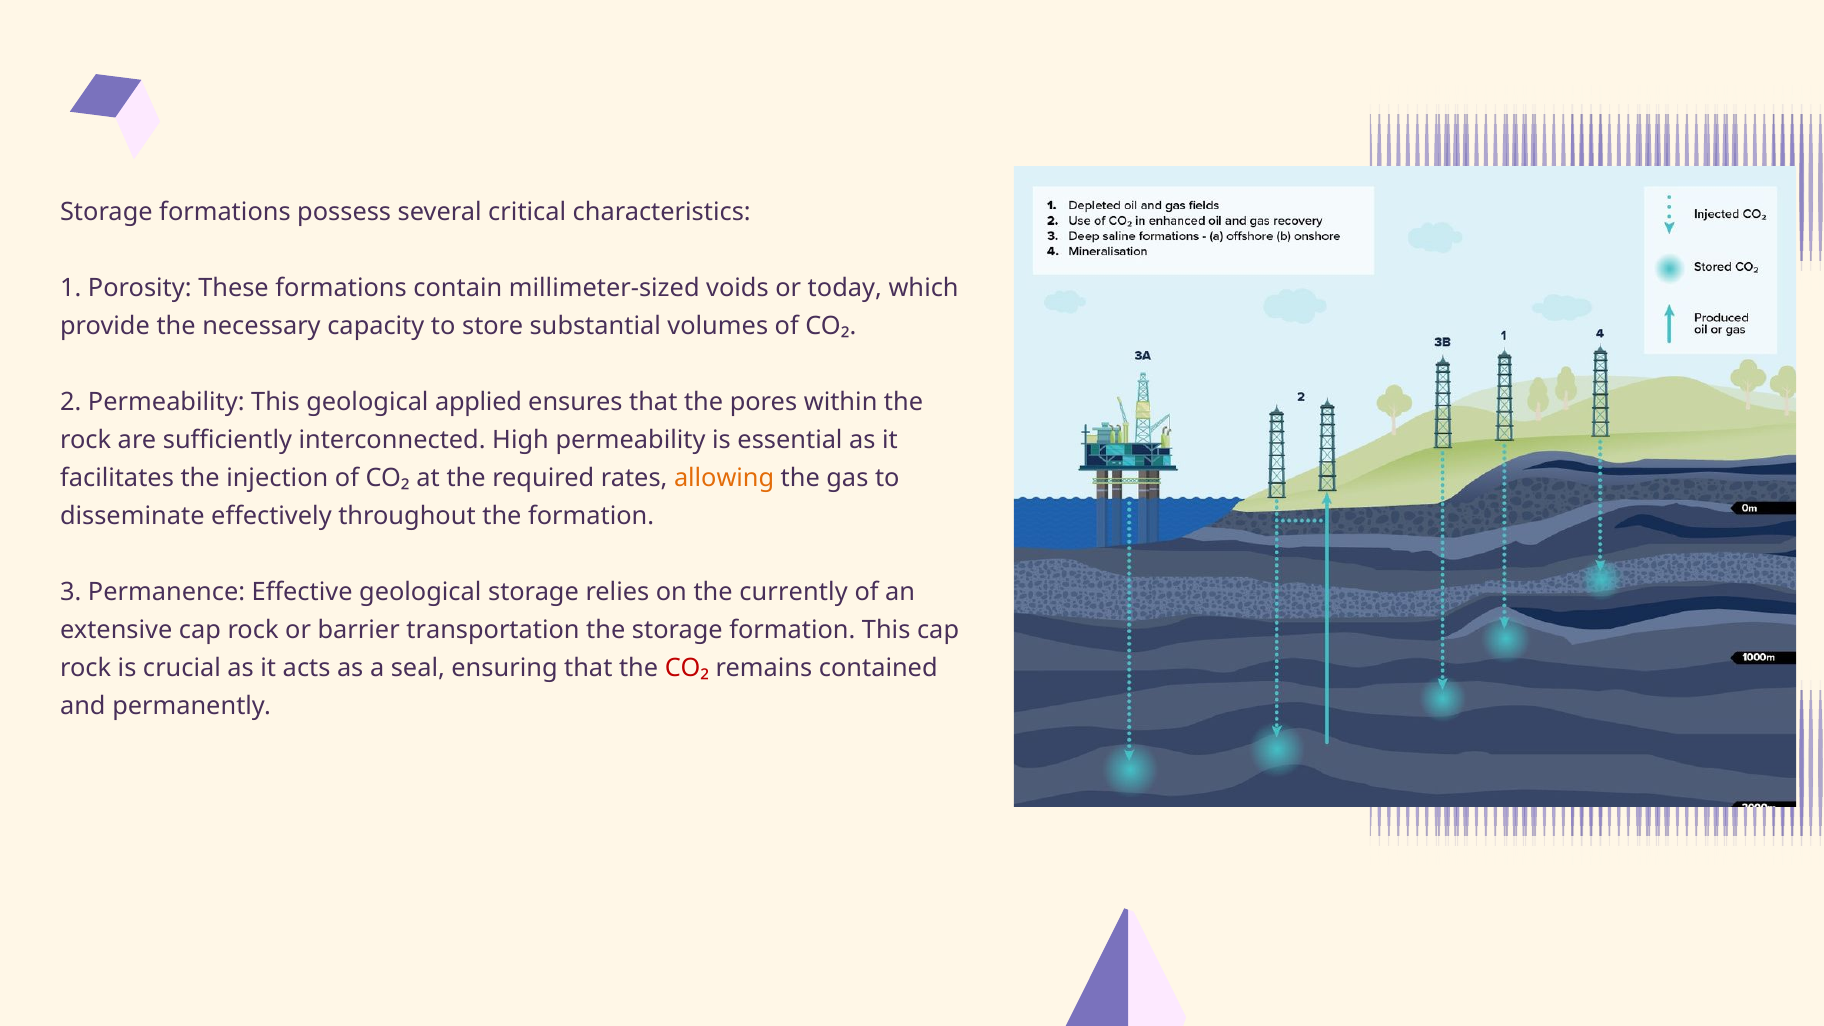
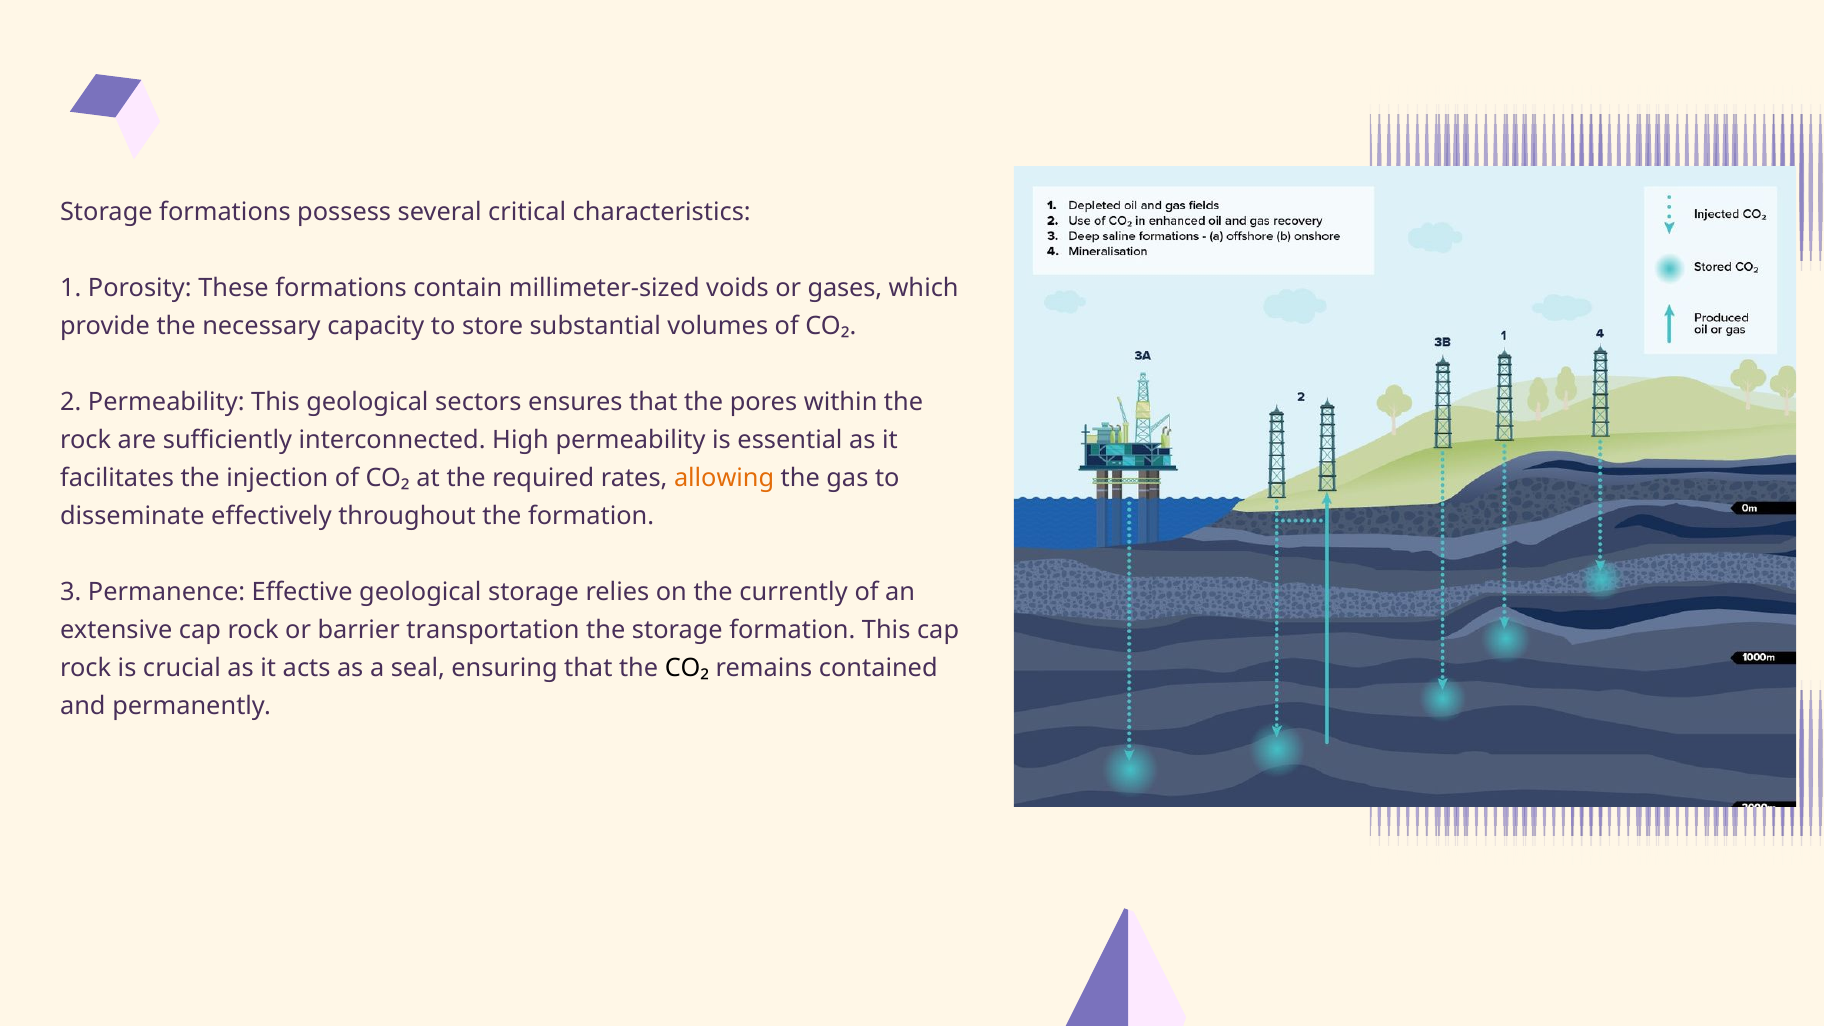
today: today -> gases
applied: applied -> sectors
CO₂ at (687, 668) colour: red -> black
